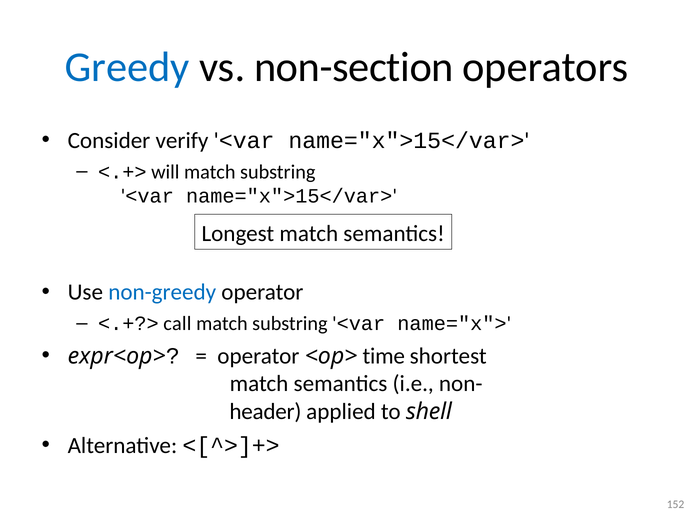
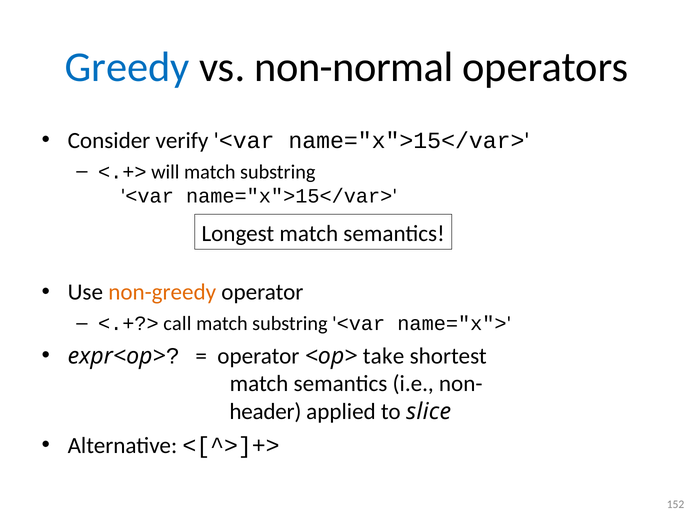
non-section: non-section -> non-normal
non-greedy colour: blue -> orange
time: time -> take
shell: shell -> slice
